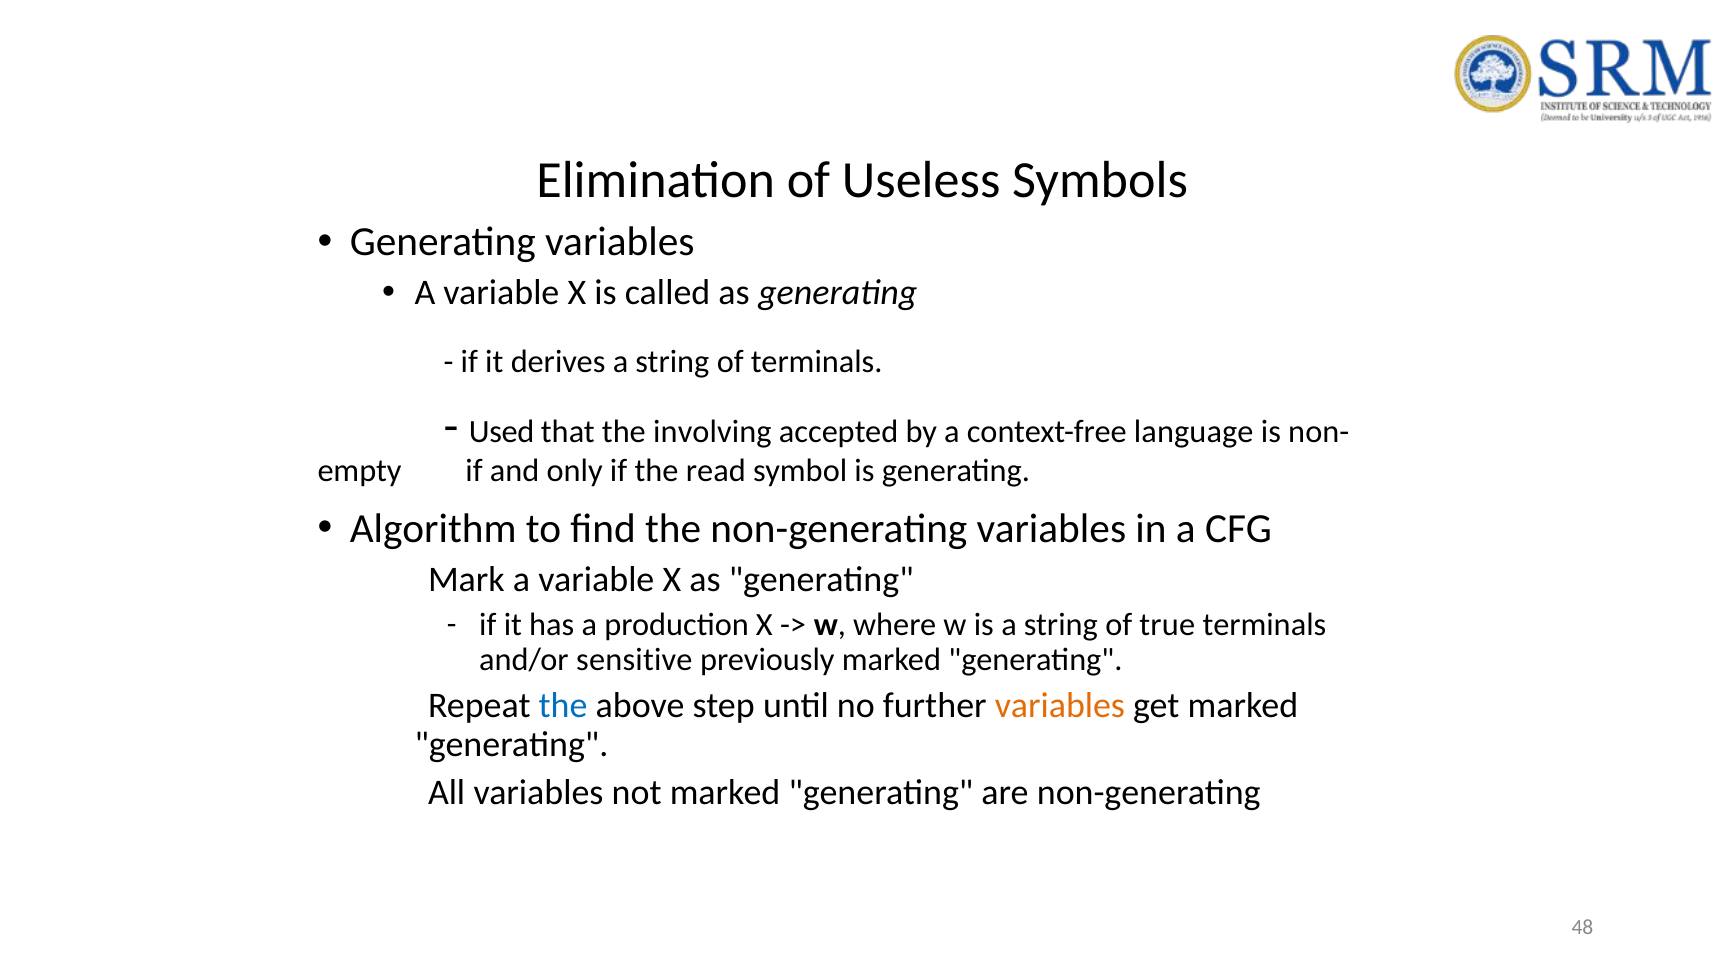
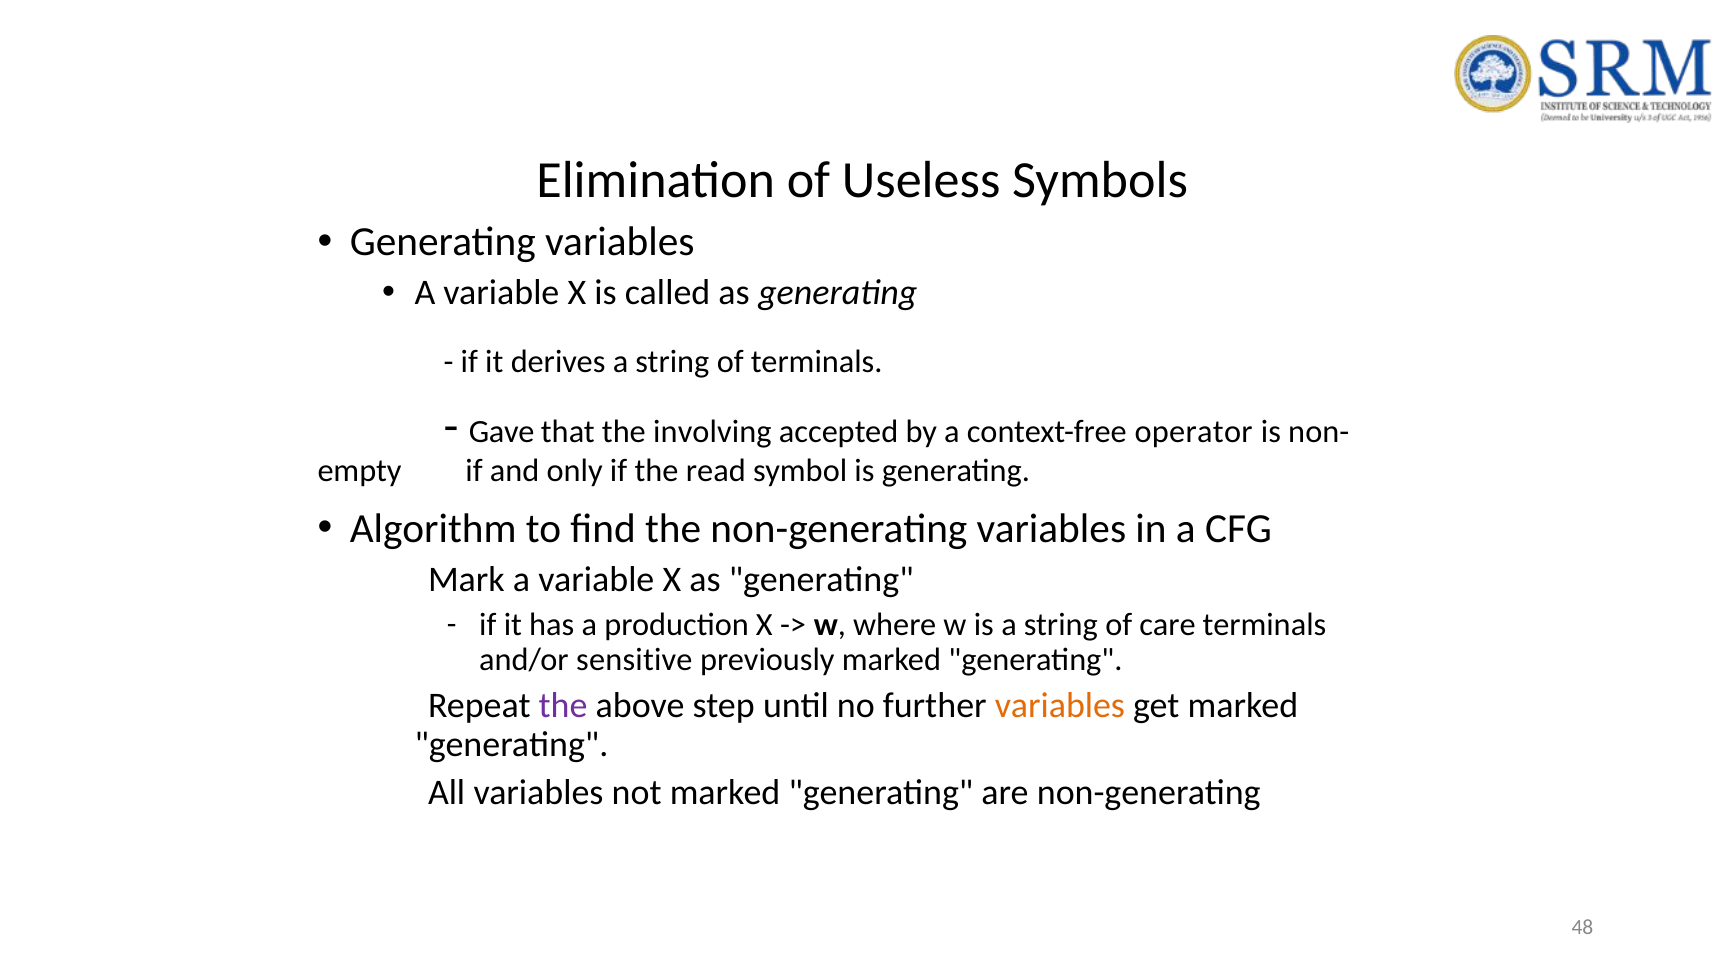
Used: Used -> Gave
language: language -> operator
true: true -> care
the at (563, 705) colour: blue -> purple
